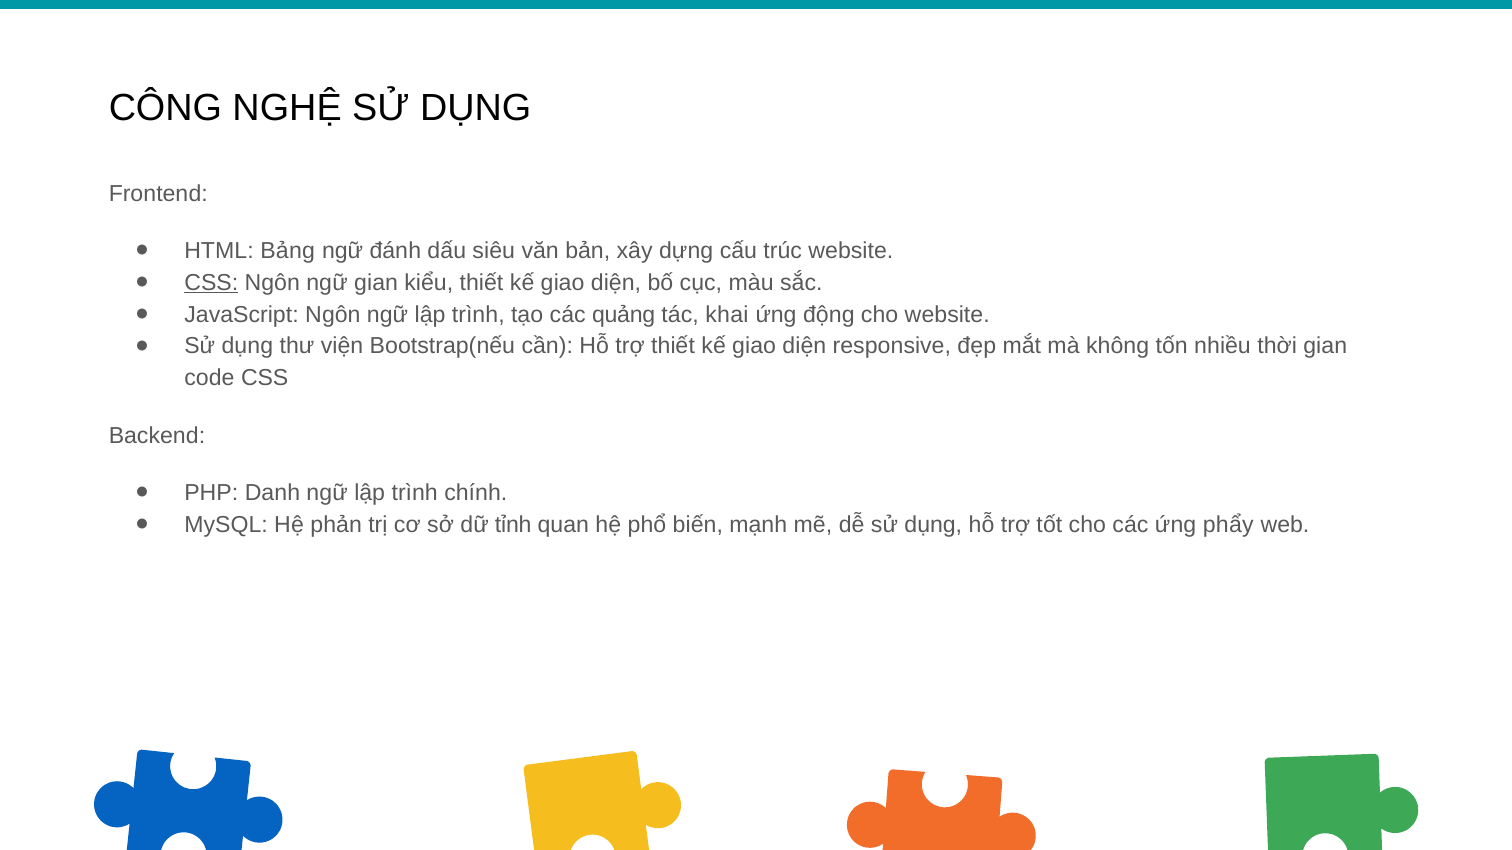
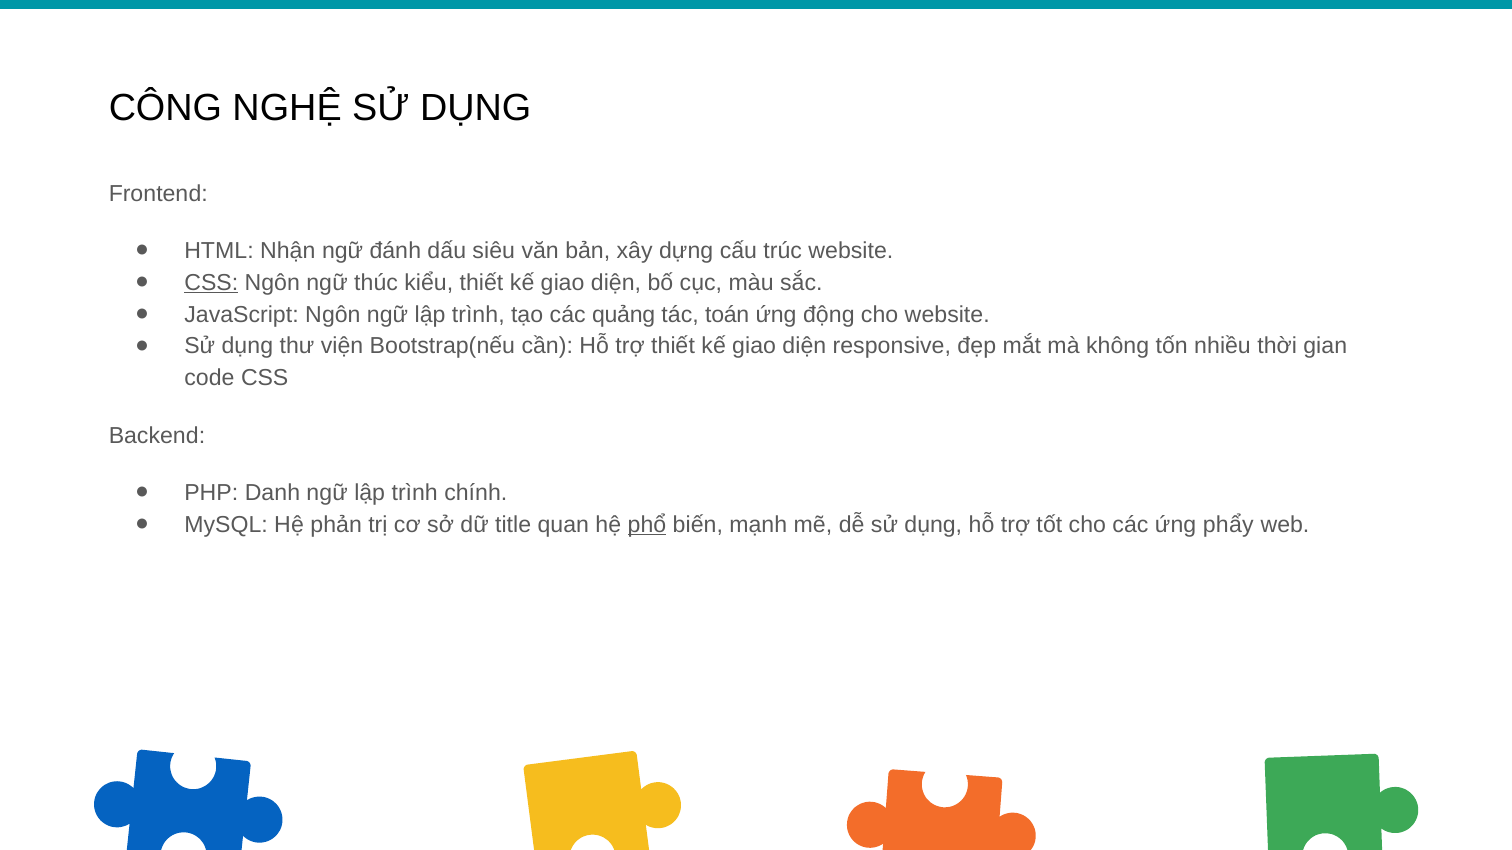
Bảng: Bảng -> Nhận
ngữ gian: gian -> thúc
khai: khai -> toán
tỉnh: tỉnh -> title
phổ underline: none -> present
